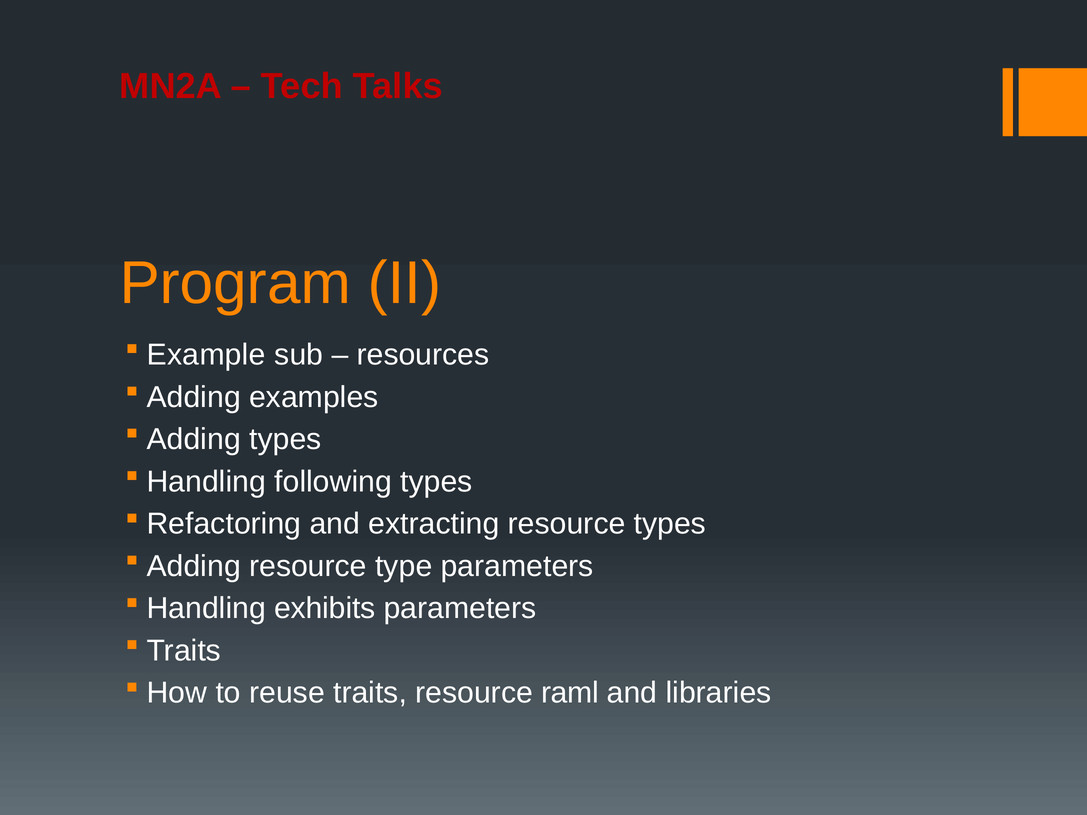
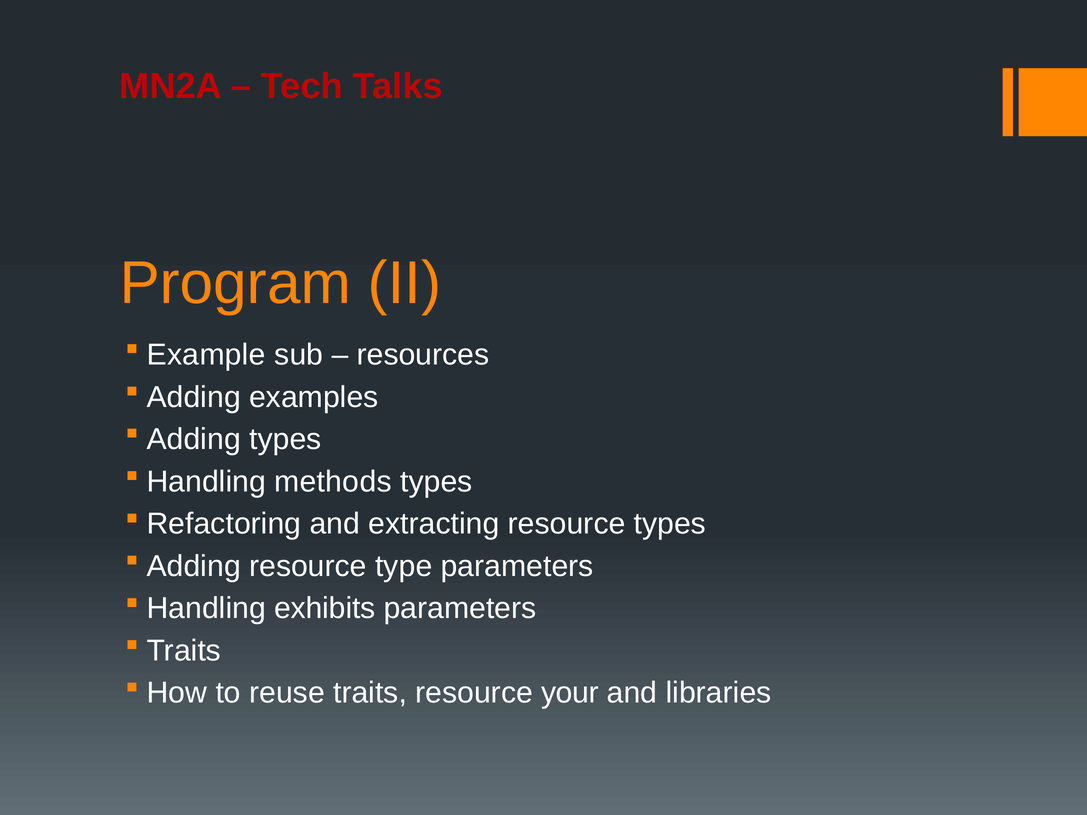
following: following -> methods
raml: raml -> your
